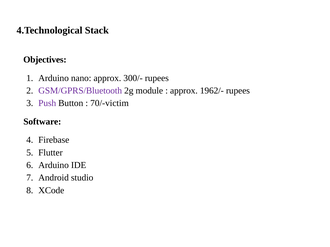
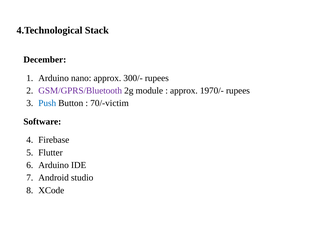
Objectives: Objectives -> December
1962/-: 1962/- -> 1970/-
Push colour: purple -> blue
